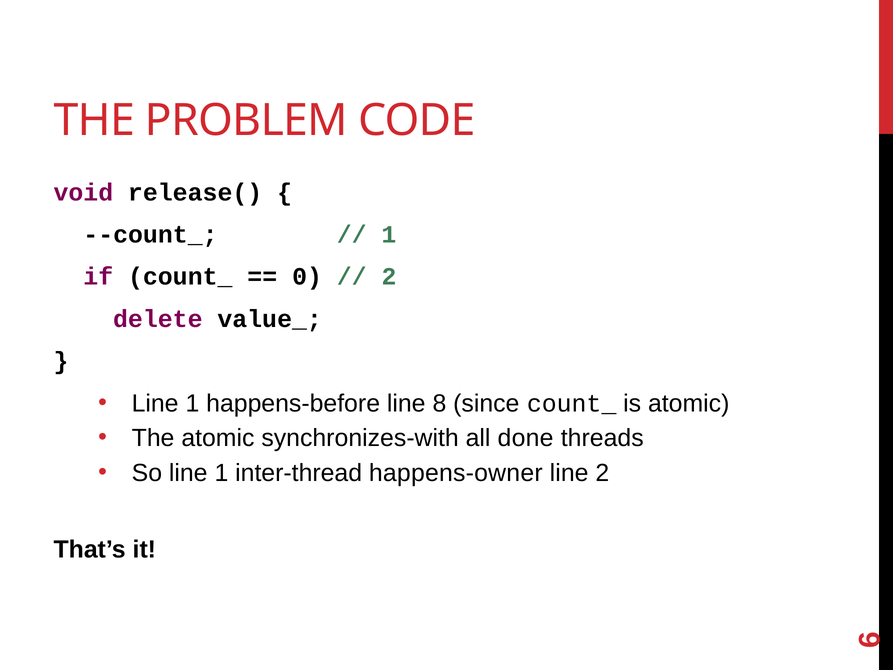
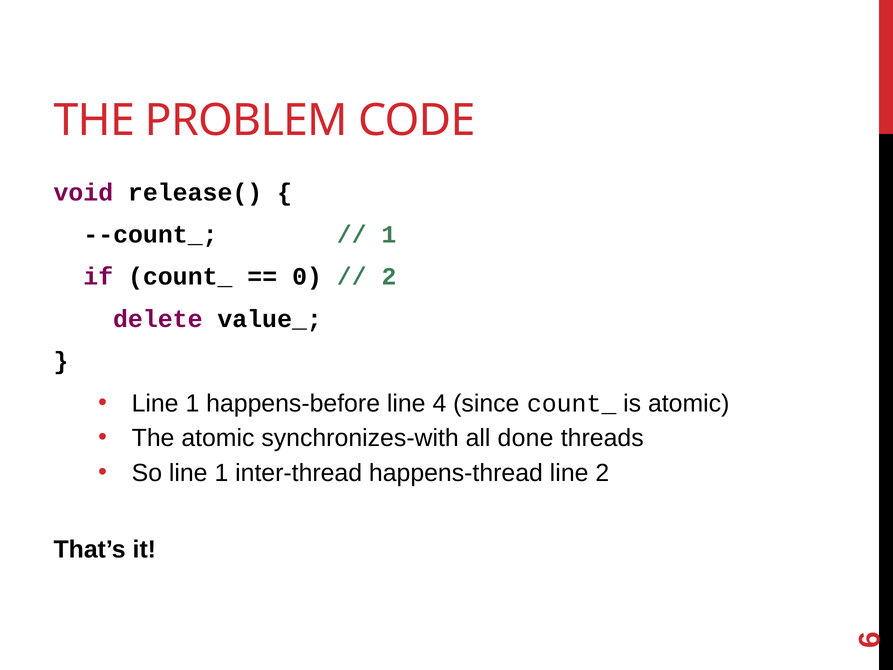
8: 8 -> 4
happens-owner: happens-owner -> happens-thread
